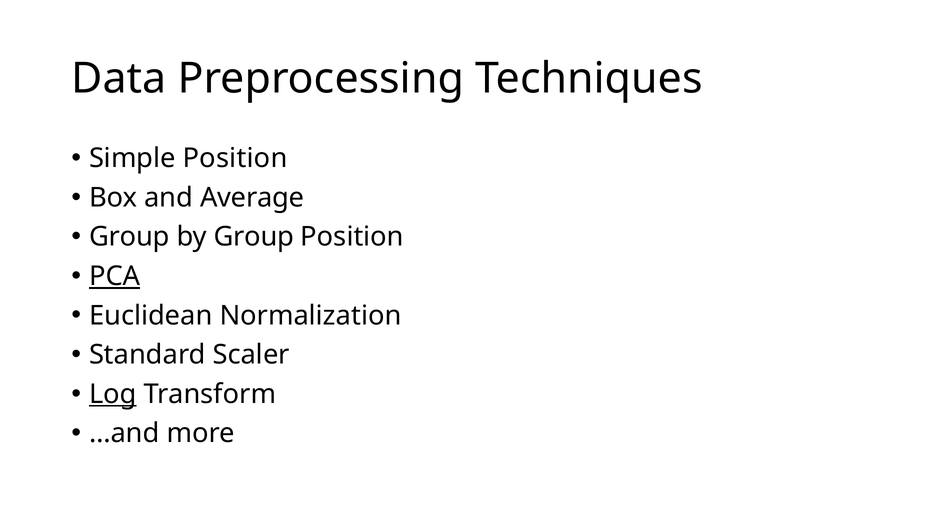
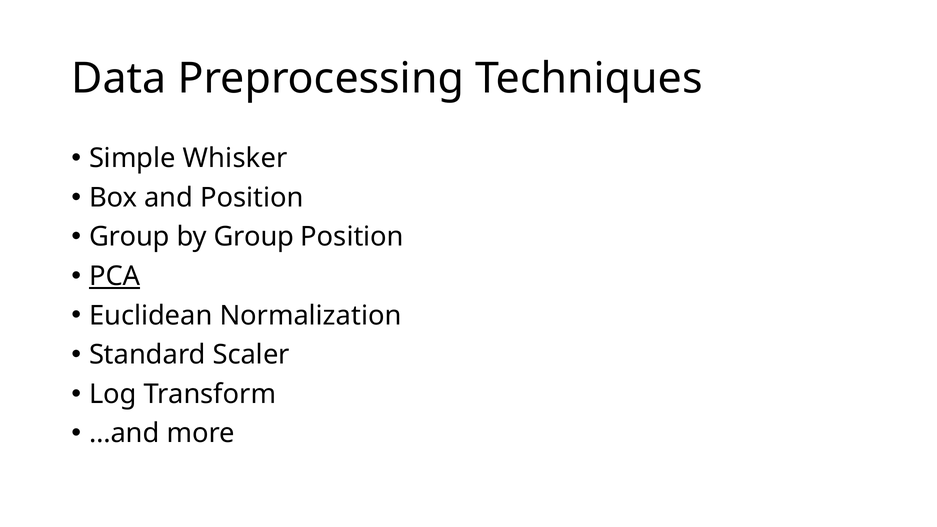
Simple Position: Position -> Whisker
and Average: Average -> Position
Log underline: present -> none
